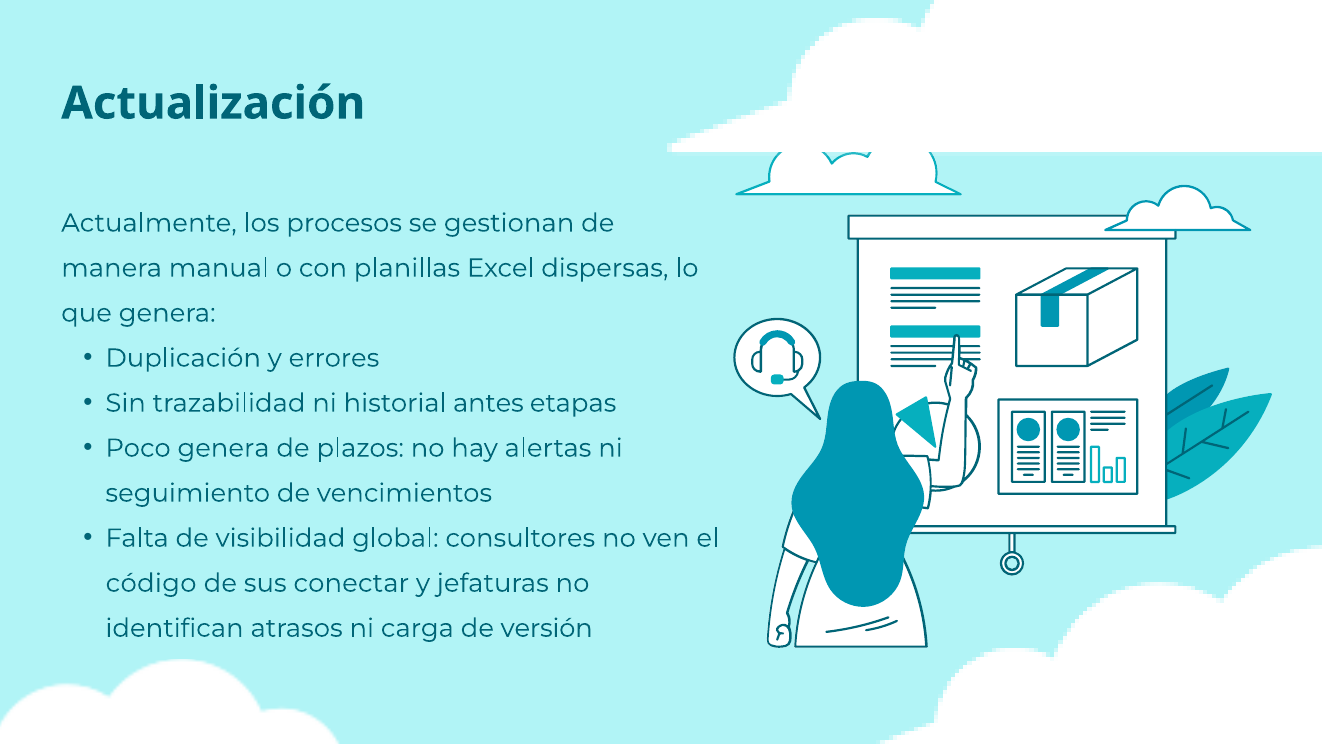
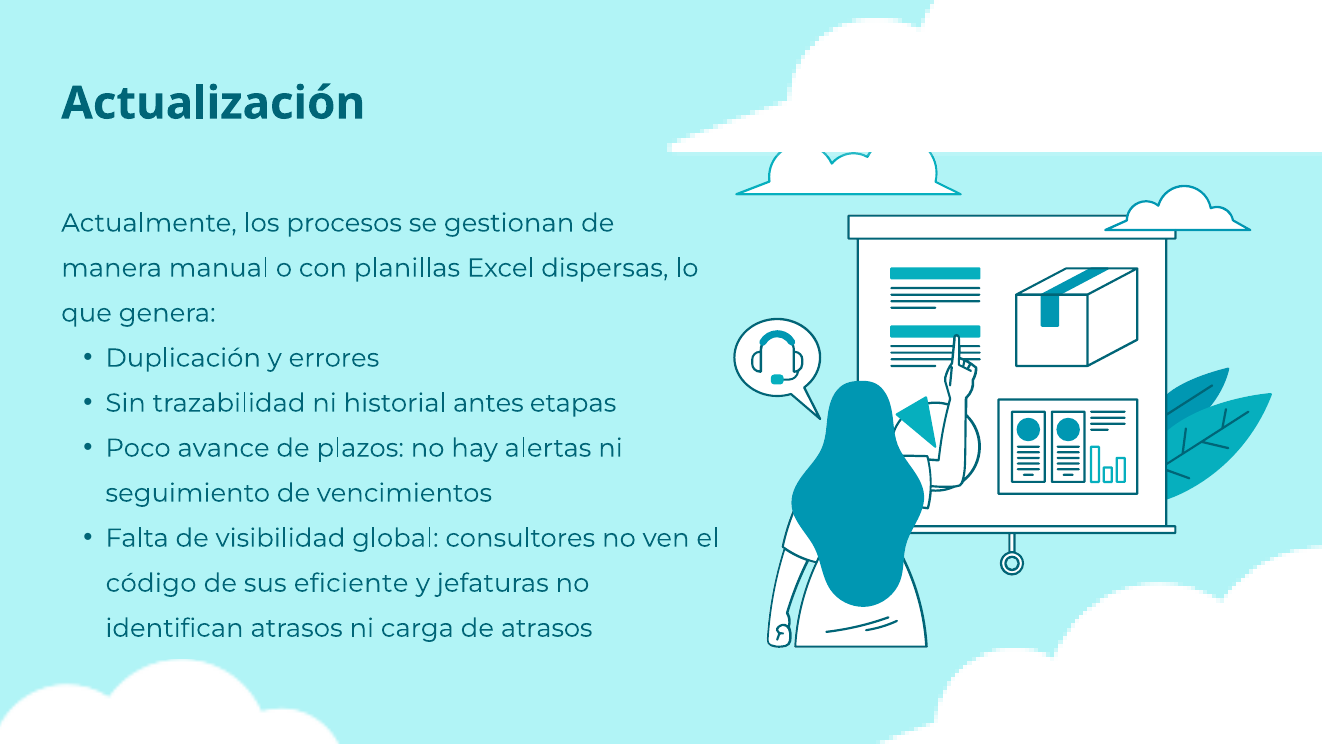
Poco genera: genera -> avance
conectar: conectar -> eficiente
de versión: versión -> atrasos
